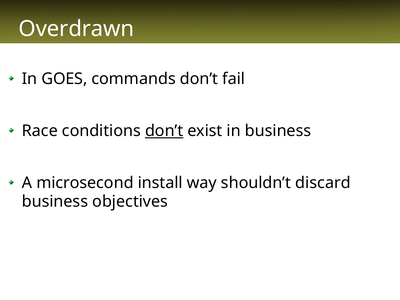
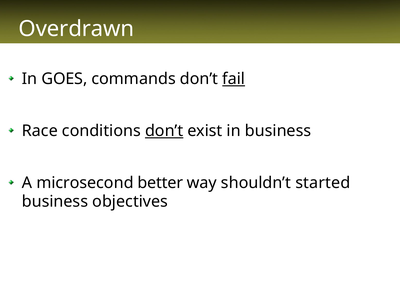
fail underline: none -> present
install: install -> better
discard: discard -> started
